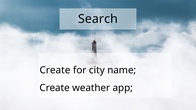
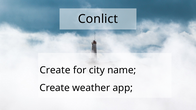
Search: Search -> Conlict
